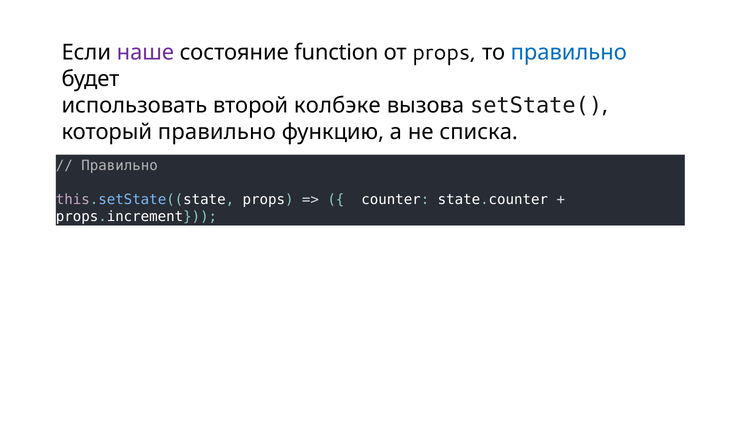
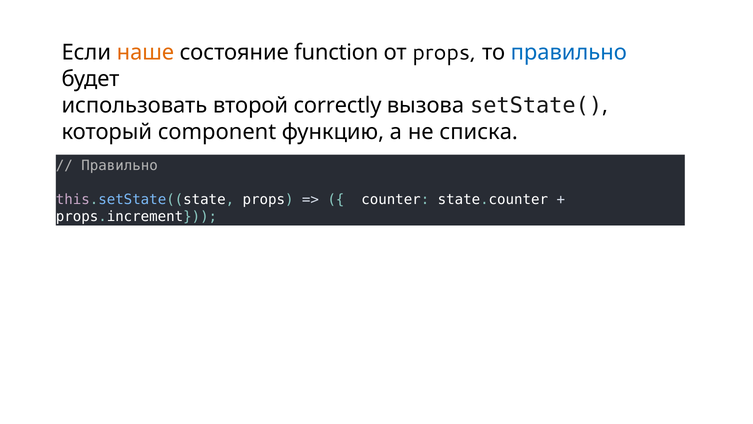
наше colour: purple -> orange
колбэке: колбэке -> correctly
который правильно: правильно -> component
